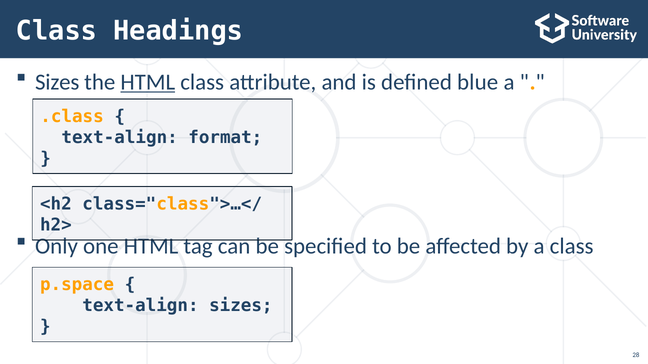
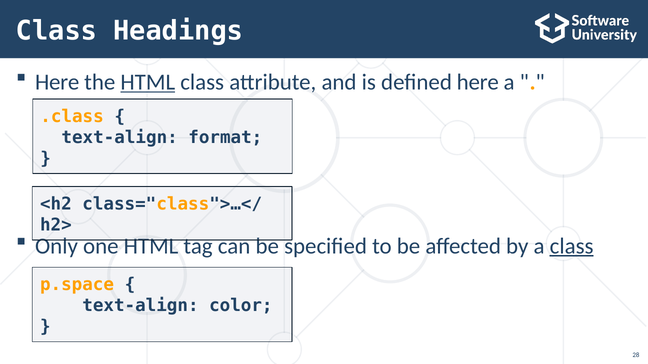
Sizes at (57, 82): Sizes -> Here
defined blue: blue -> here
class at (572, 246) underline: none -> present
text-align sizes: sizes -> color
